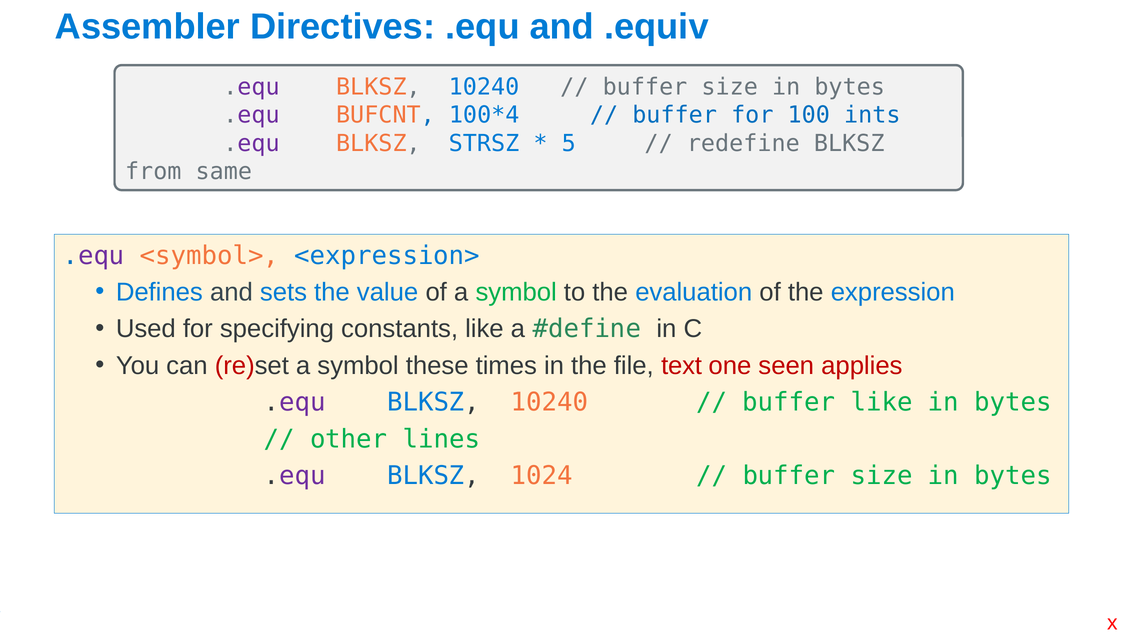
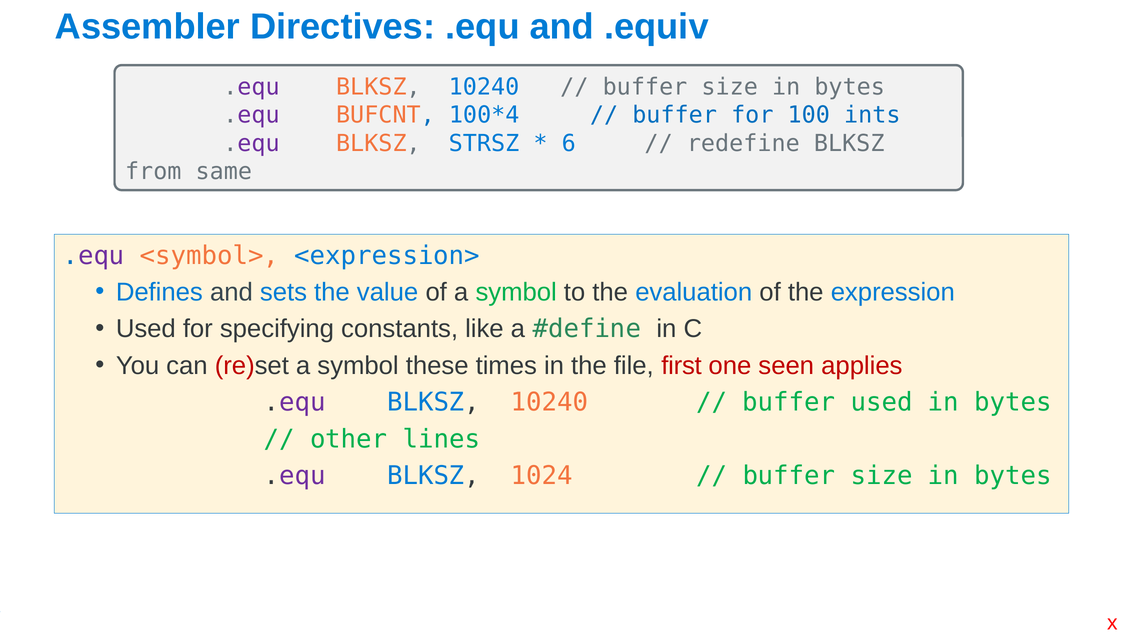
5: 5 -> 6
text: text -> first
buffer like: like -> used
